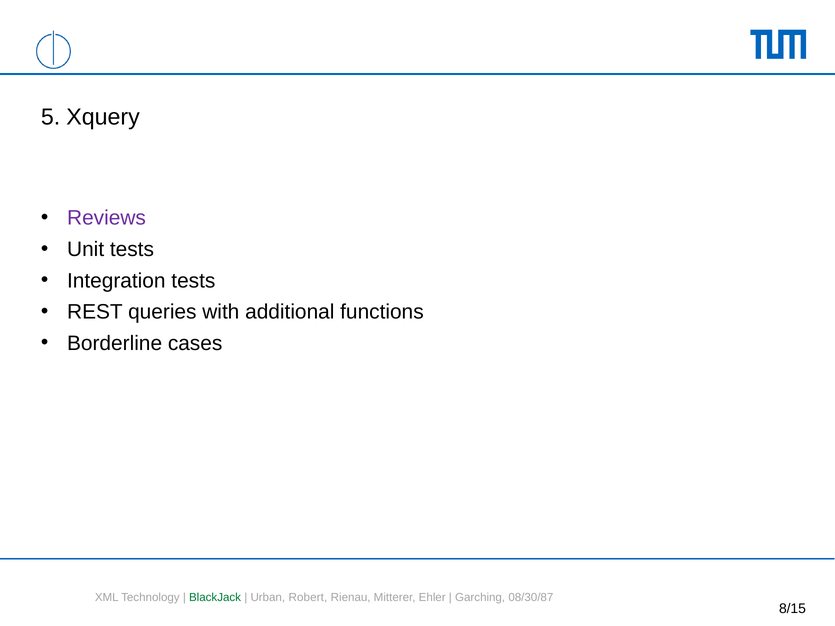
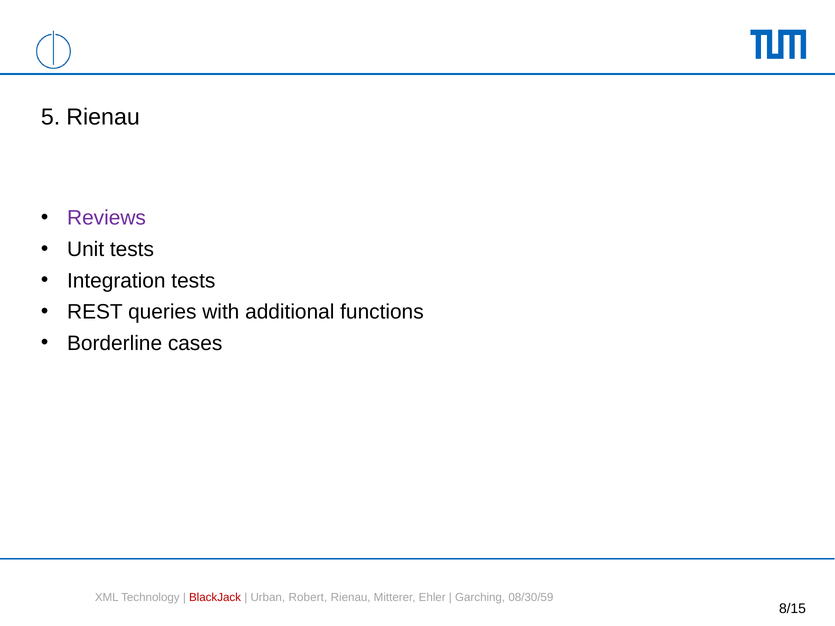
5 Xquery: Xquery -> Rienau
BlackJack colour: green -> red
08/30/87: 08/30/87 -> 08/30/59
